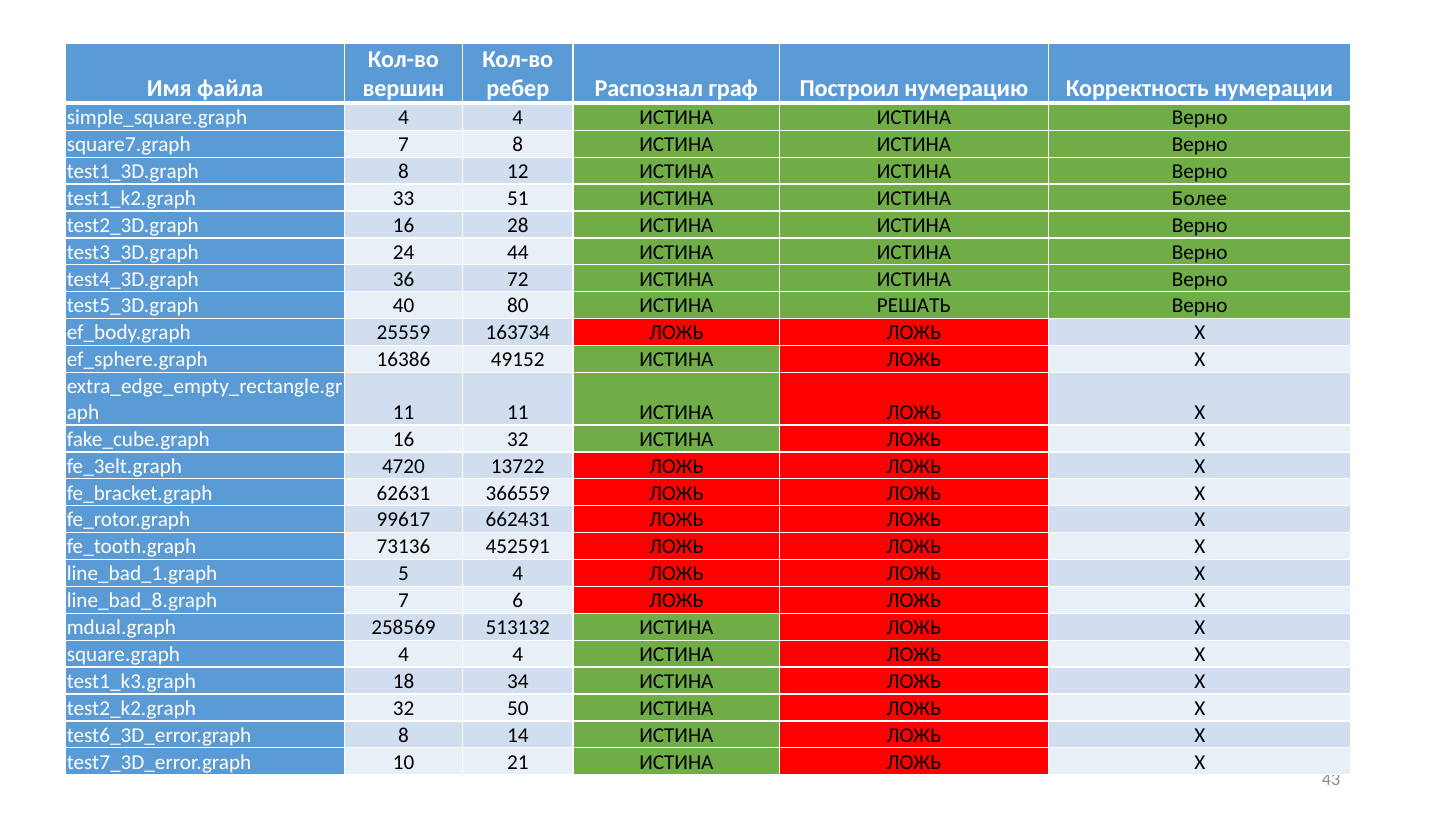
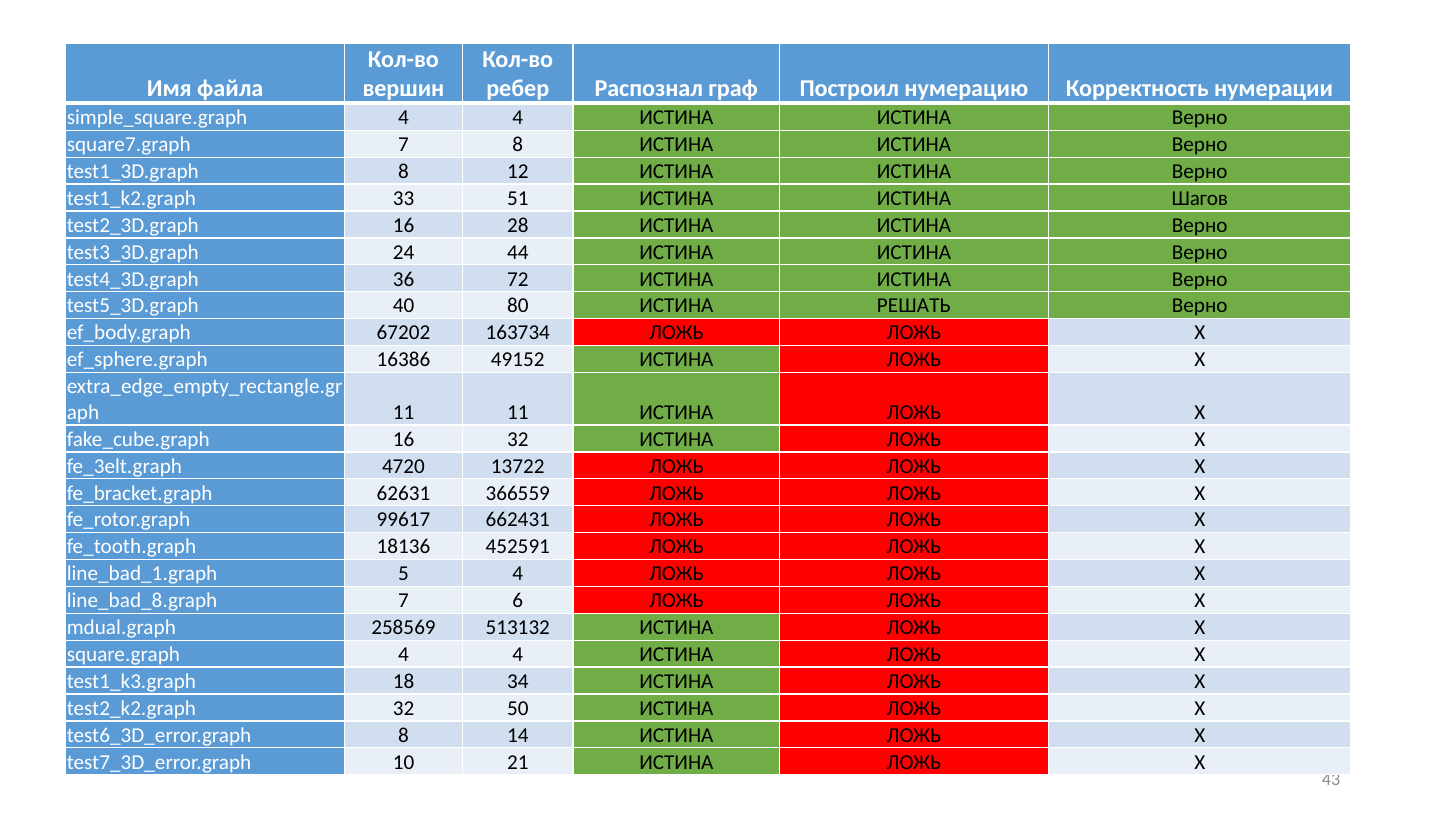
Более: Более -> Шагов
25559: 25559 -> 67202
73136: 73136 -> 18136
